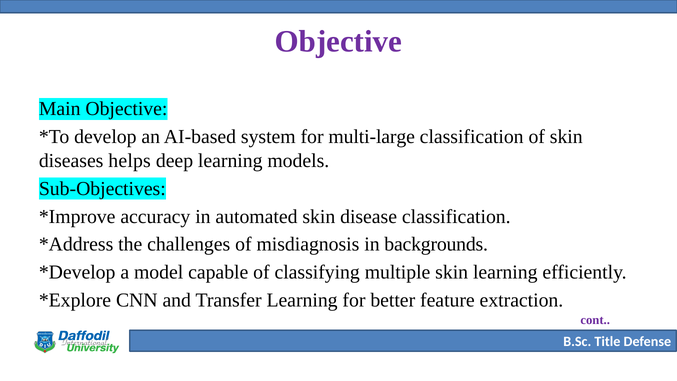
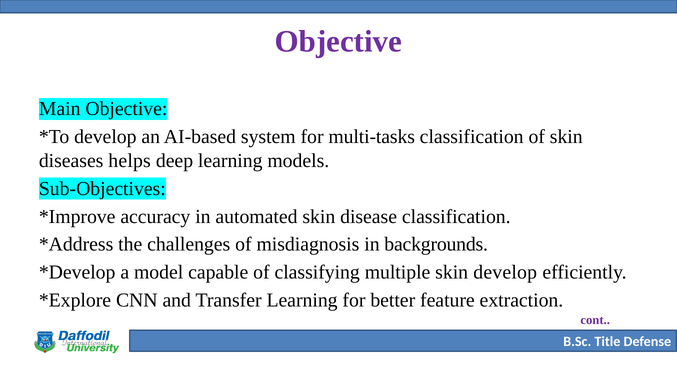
multi-large: multi-large -> multi-tasks
skin learning: learning -> develop
